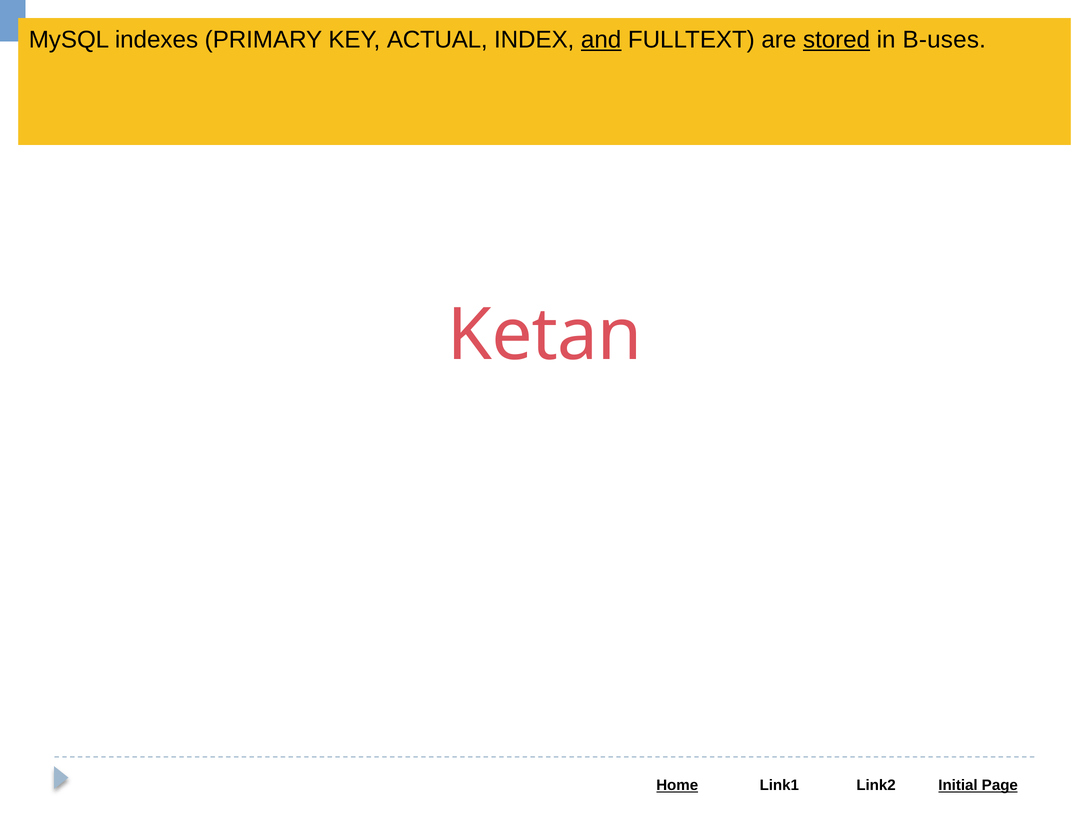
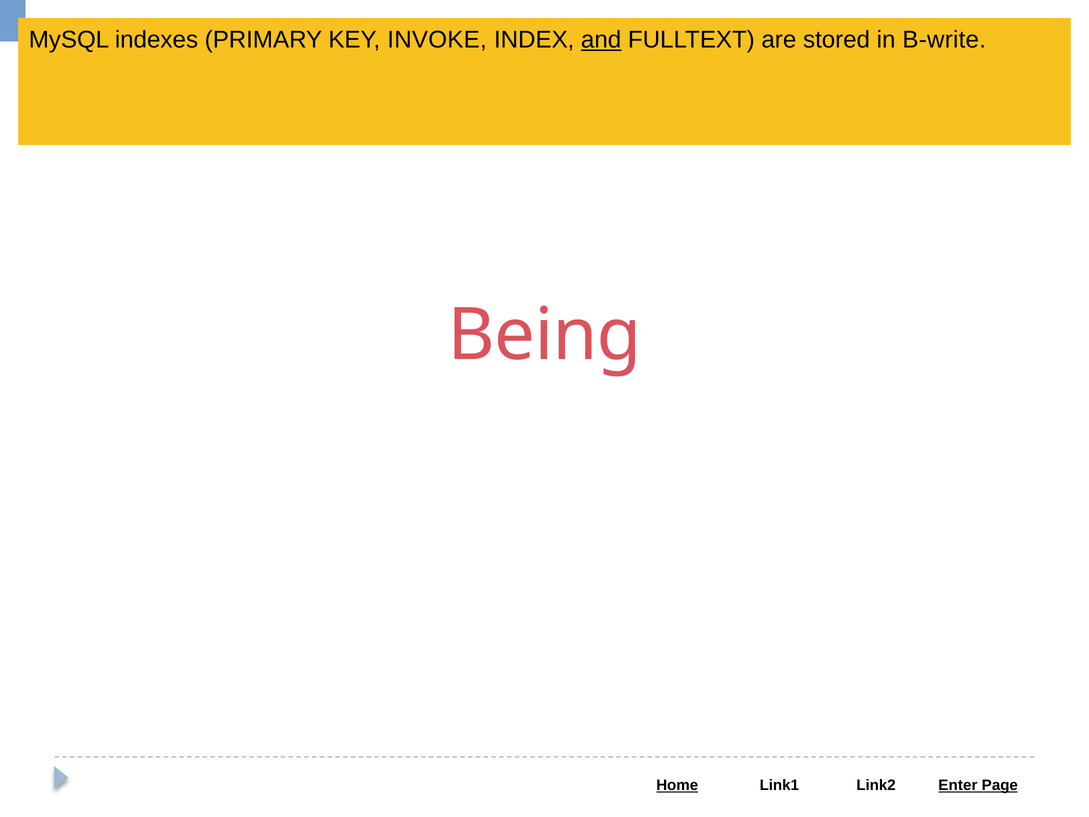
ACTUAL: ACTUAL -> INVOKE
stored underline: present -> none
B-uses: B-uses -> B-write
Ketan: Ketan -> Being
Initial: Initial -> Enter
